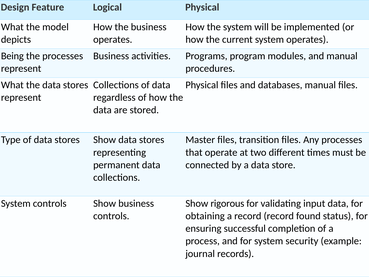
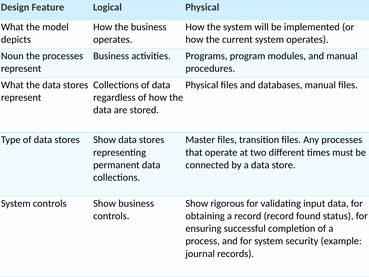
Being: Being -> Noun
